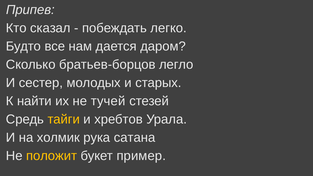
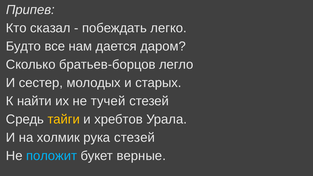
рука сатана: сатана -> стезей
положит colour: yellow -> light blue
пример: пример -> верные
